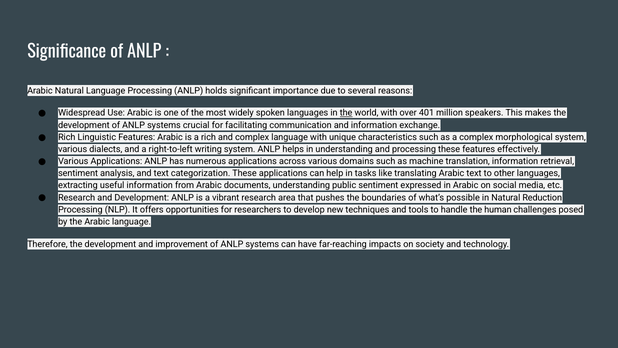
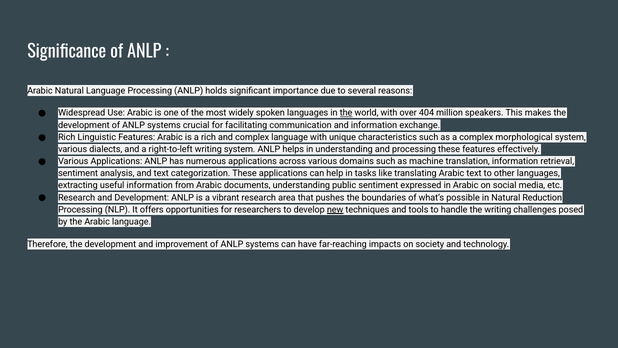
401: 401 -> 404
new underline: none -> present
the human: human -> writing
